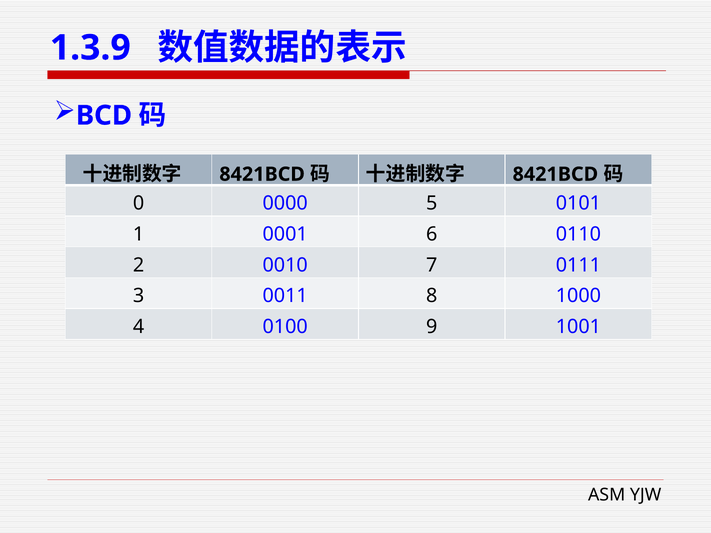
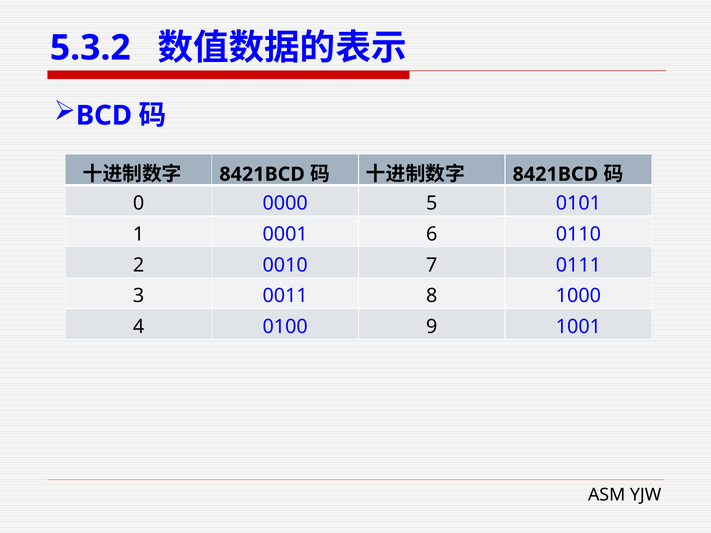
1.3.9: 1.3.9 -> 5.3.2
